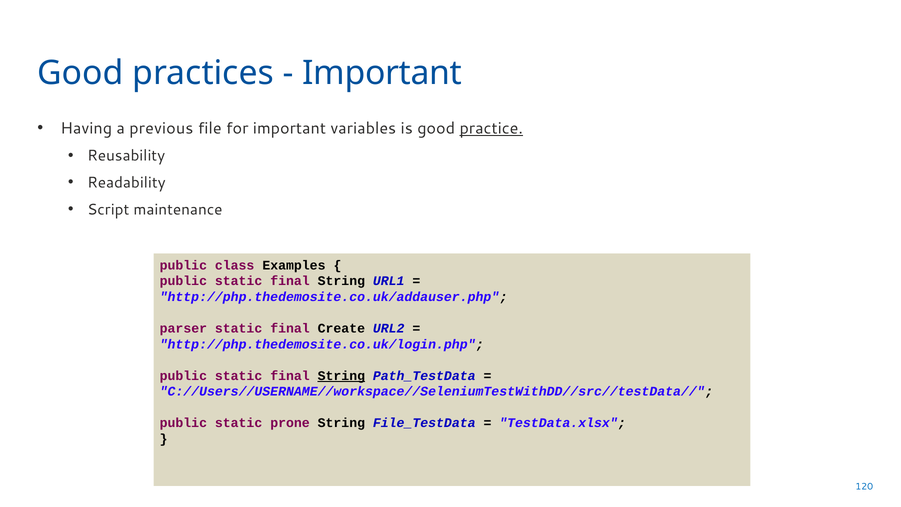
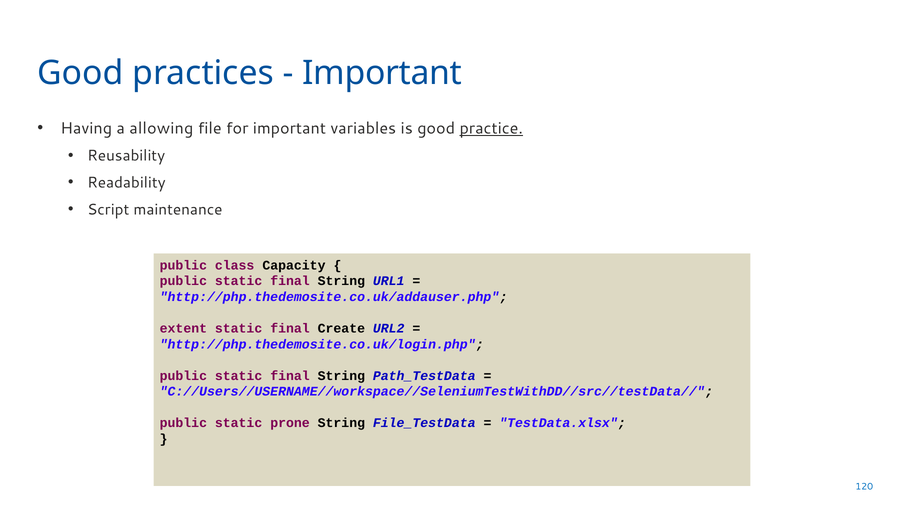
previous: previous -> allowing
Examples: Examples -> Capacity
parser: parser -> extent
String at (341, 376) underline: present -> none
